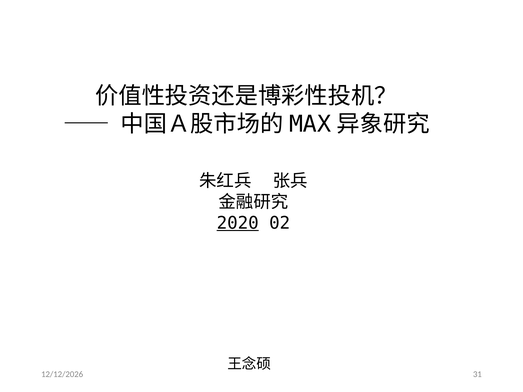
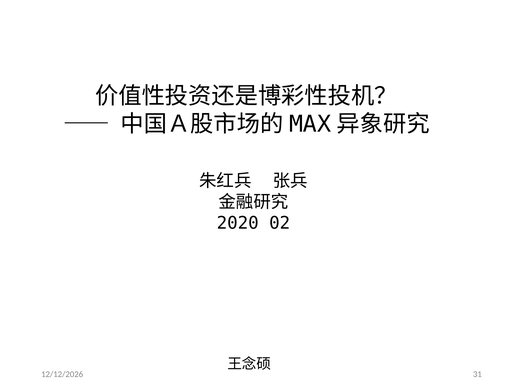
2020 underline: present -> none
